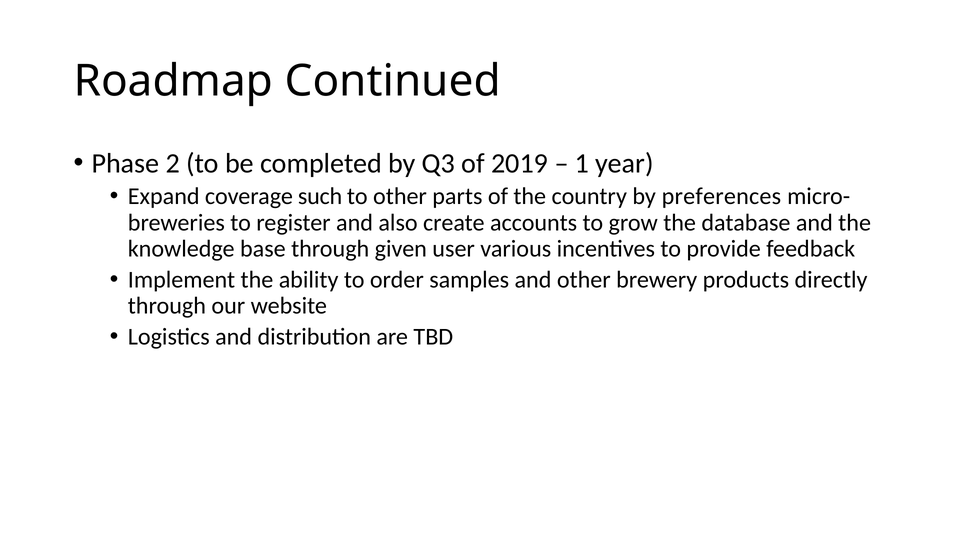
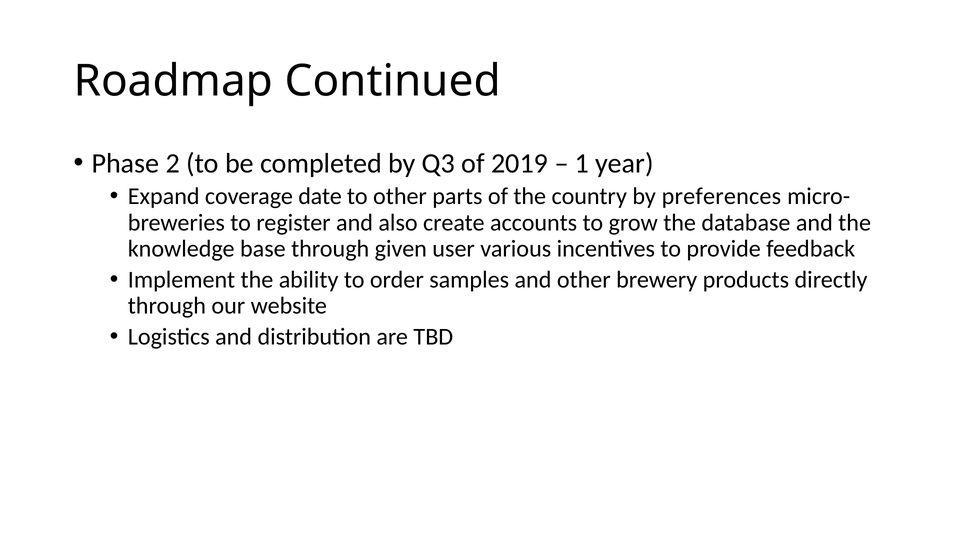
such: such -> date
